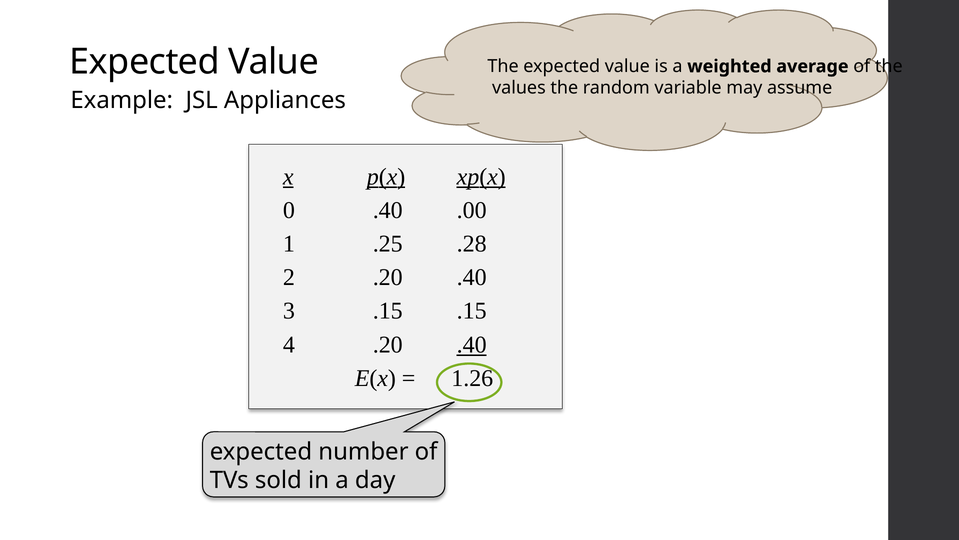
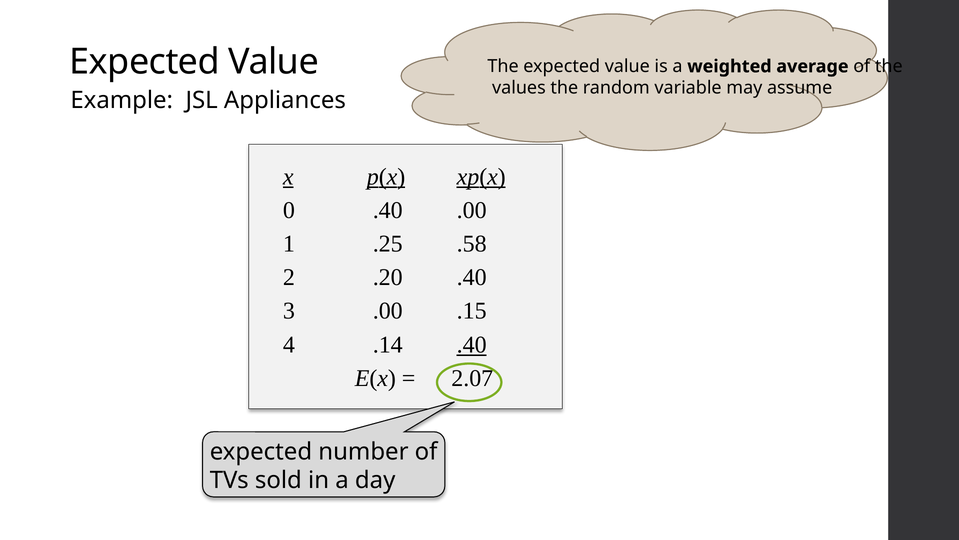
.28: .28 -> .58
3 .15: .15 -> .00
4 .20: .20 -> .14
1.26: 1.26 -> 2.07
